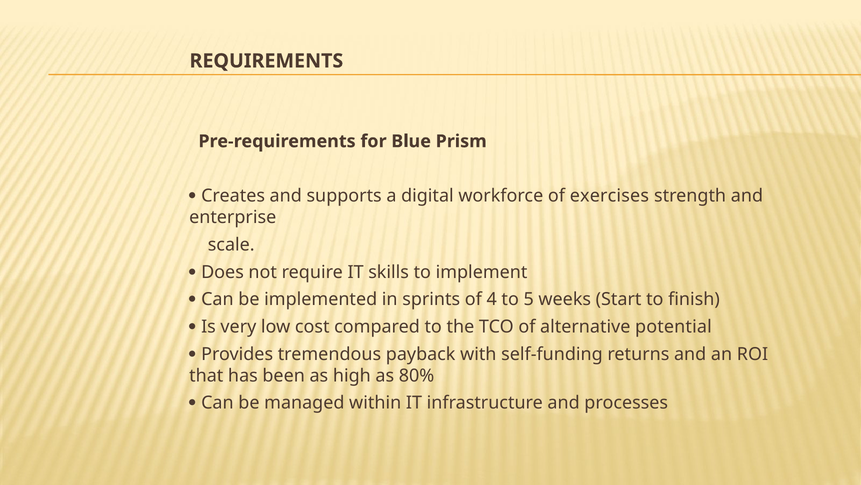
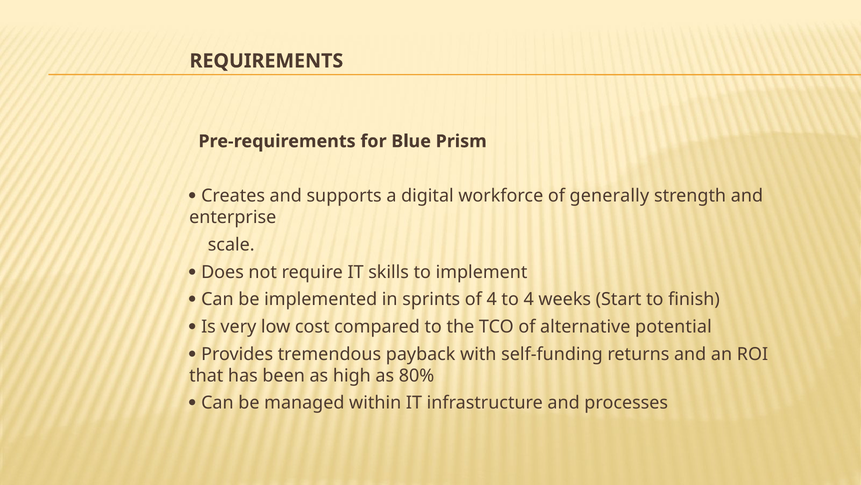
exercises: exercises -> generally
to 5: 5 -> 4
